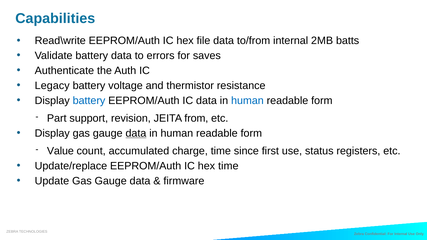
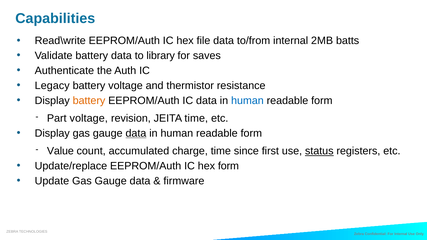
errors: errors -> library
battery at (89, 101) colour: blue -> orange
Part support: support -> voltage
JEITA from: from -> time
status underline: none -> present
hex time: time -> form
